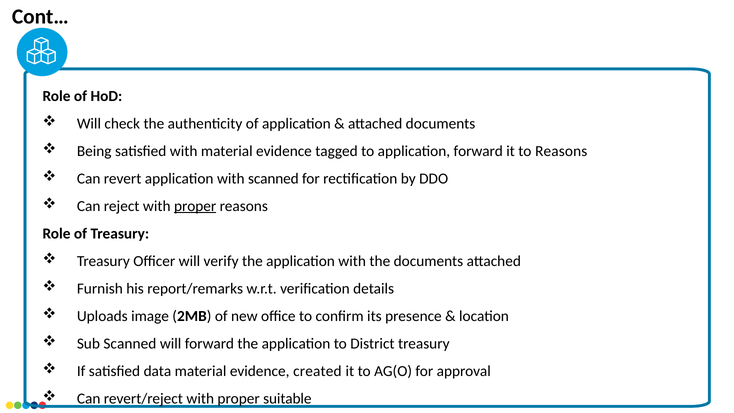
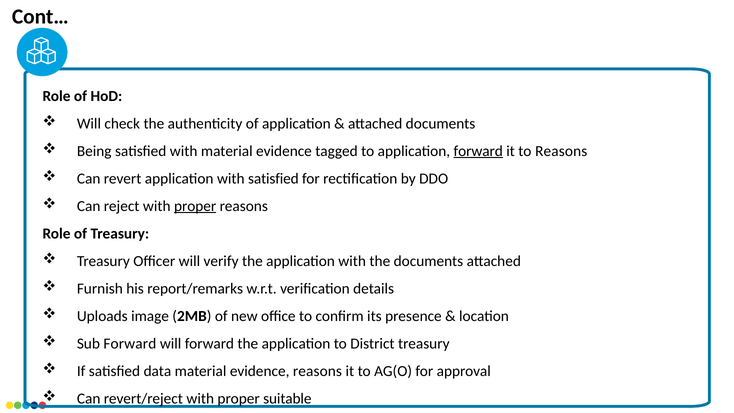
forward at (478, 151) underline: none -> present
with scanned: scanned -> satisfied
Sub Scanned: Scanned -> Forward
evidence created: created -> reasons
